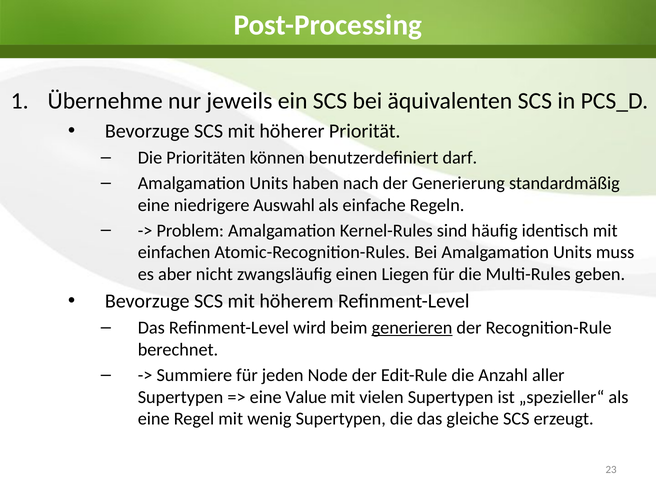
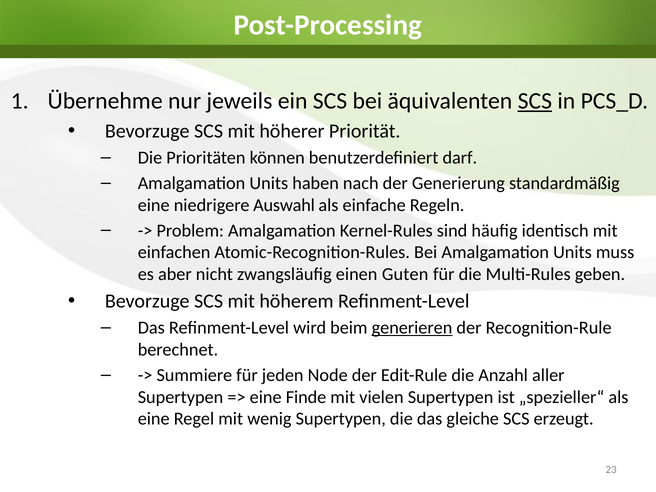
SCS at (535, 101) underline: none -> present
Liegen: Liegen -> Guten
Value: Value -> Finde
